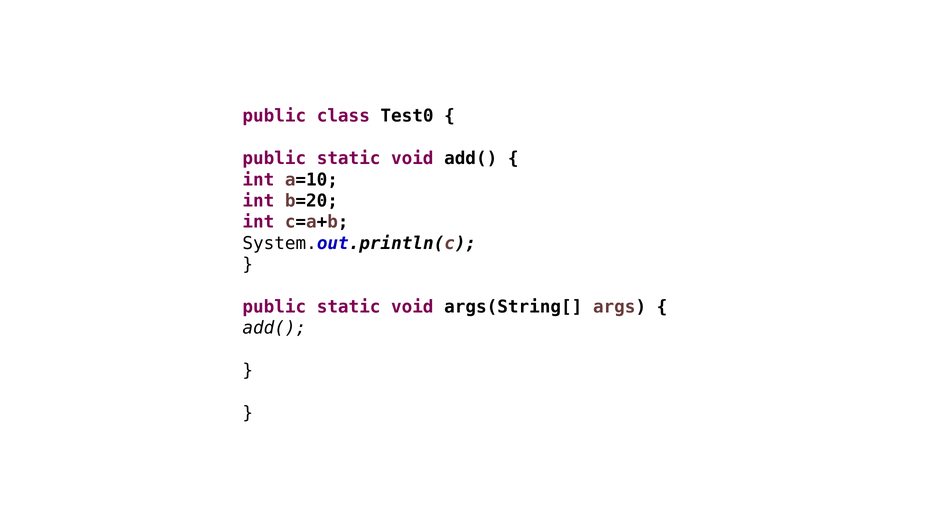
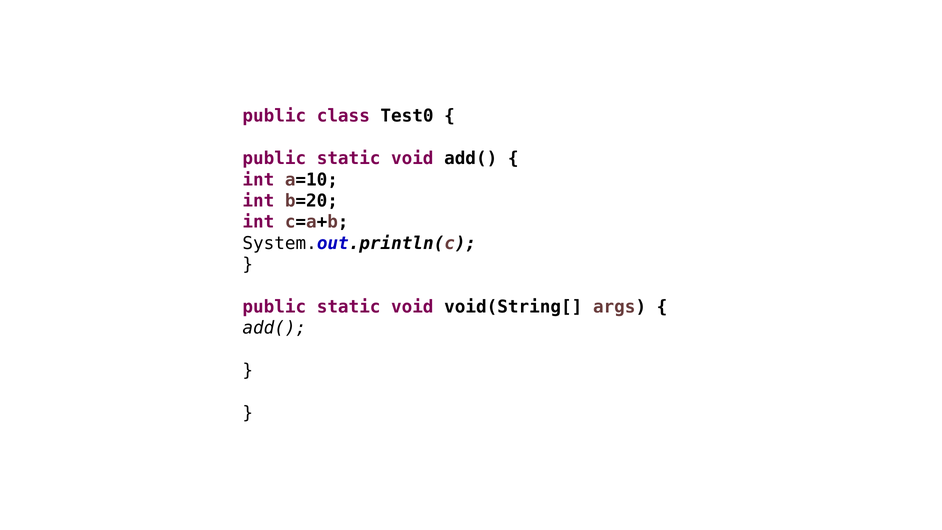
args(String[: args(String[ -> void(String[
